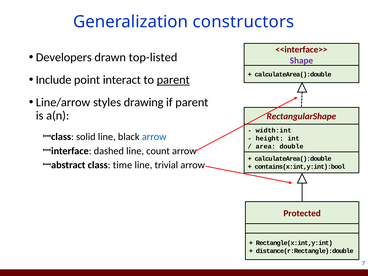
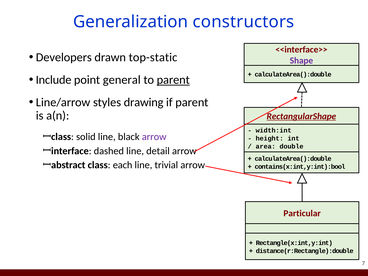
top-listed: top-listed -> top-static
interact: interact -> general
RectangularShape underline: none -> present
arrow at (154, 137) colour: blue -> purple
count: count -> detail
time: time -> each
Protected: Protected -> Particular
